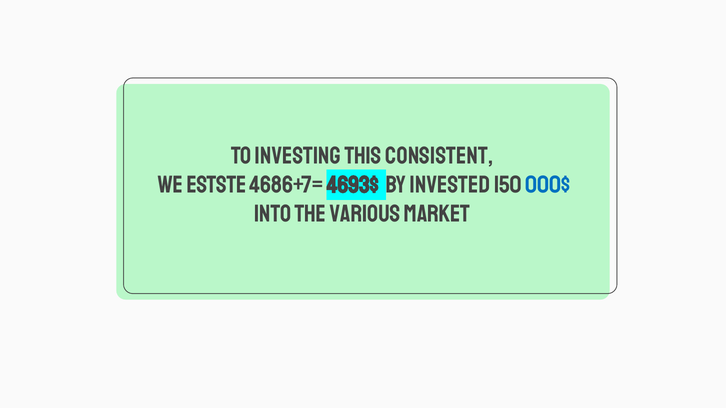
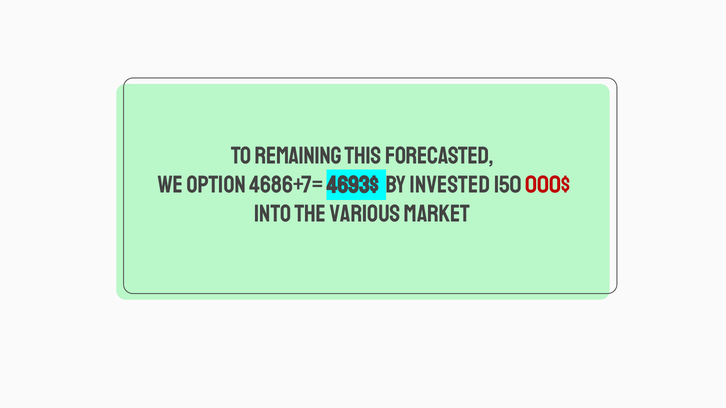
INVESTING: INVESTING -> REMAINING
CONSISTENT: CONSISTENT -> FORECASTED
ESTSTE: ESTSTE -> OPTION
000$ colour: blue -> red
